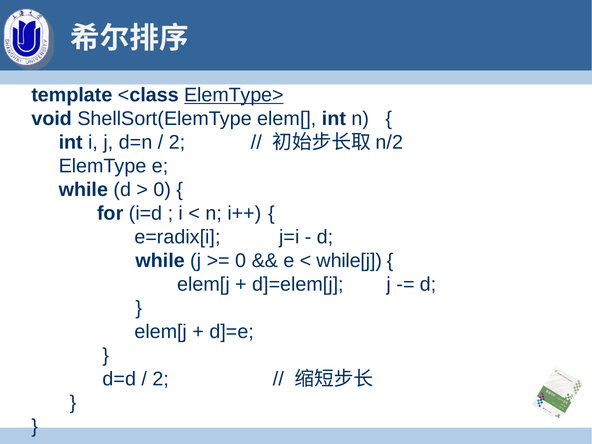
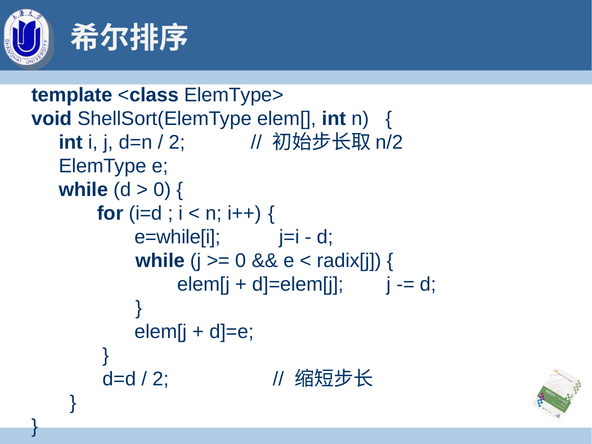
ElemType> underline: present -> none
e=radix[i: e=radix[i -> e=while[i
while[j: while[j -> radix[j
